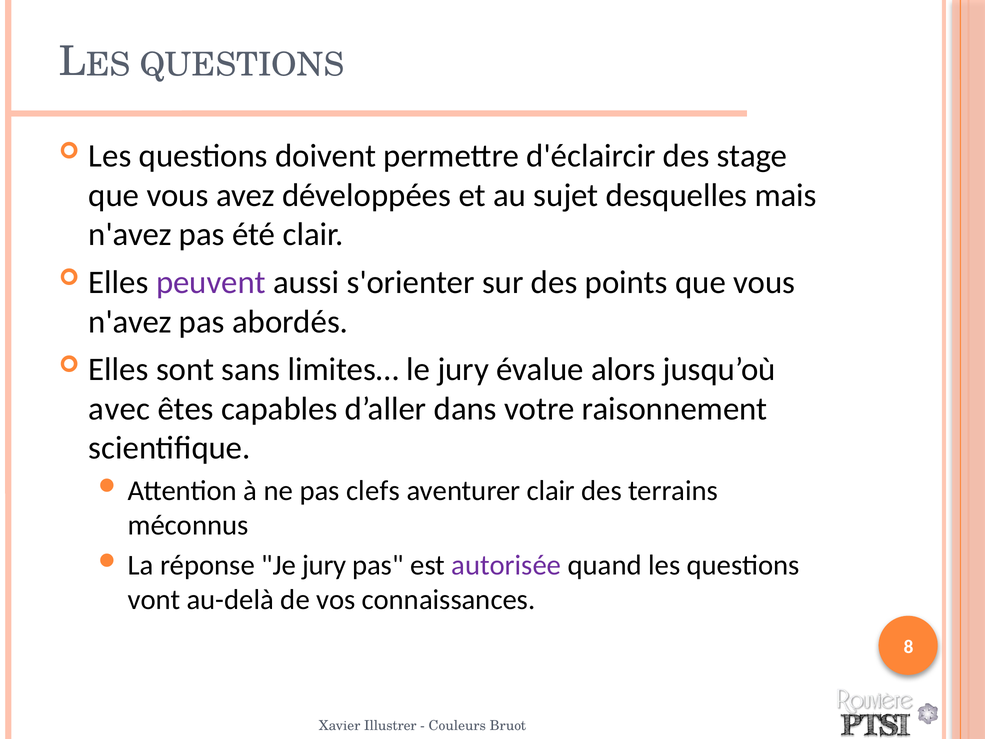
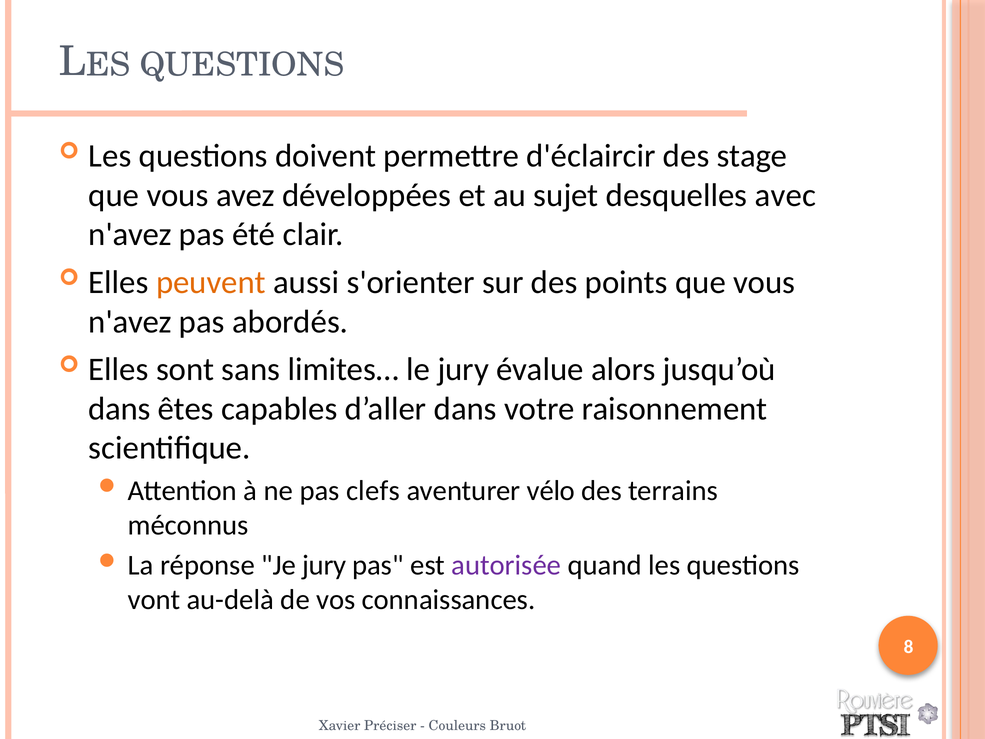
mais: mais -> avec
peuvent colour: purple -> orange
avec at (119, 409): avec -> dans
aventurer clair: clair -> vélo
Illustrer: Illustrer -> Préciser
